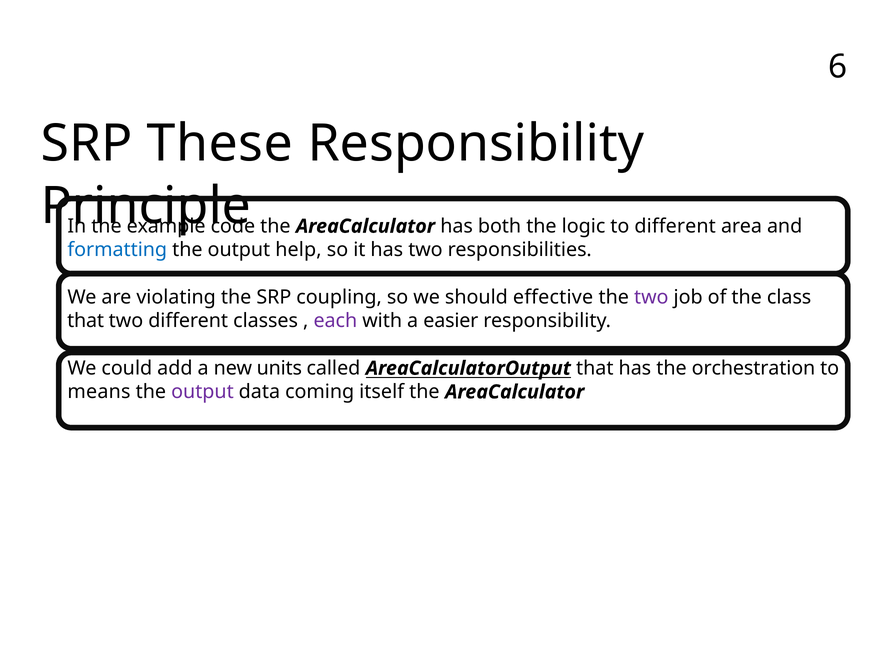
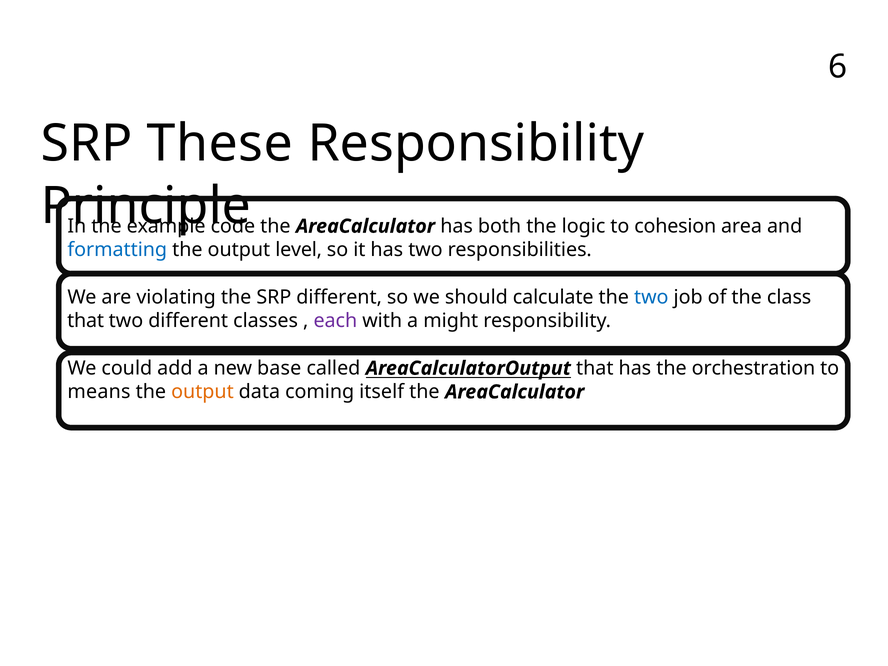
to different: different -> cohesion
help: help -> level
SRP coupling: coupling -> different
effective: effective -> calculate
two at (651, 297) colour: purple -> blue
easier: easier -> might
units: units -> base
output at (202, 392) colour: purple -> orange
